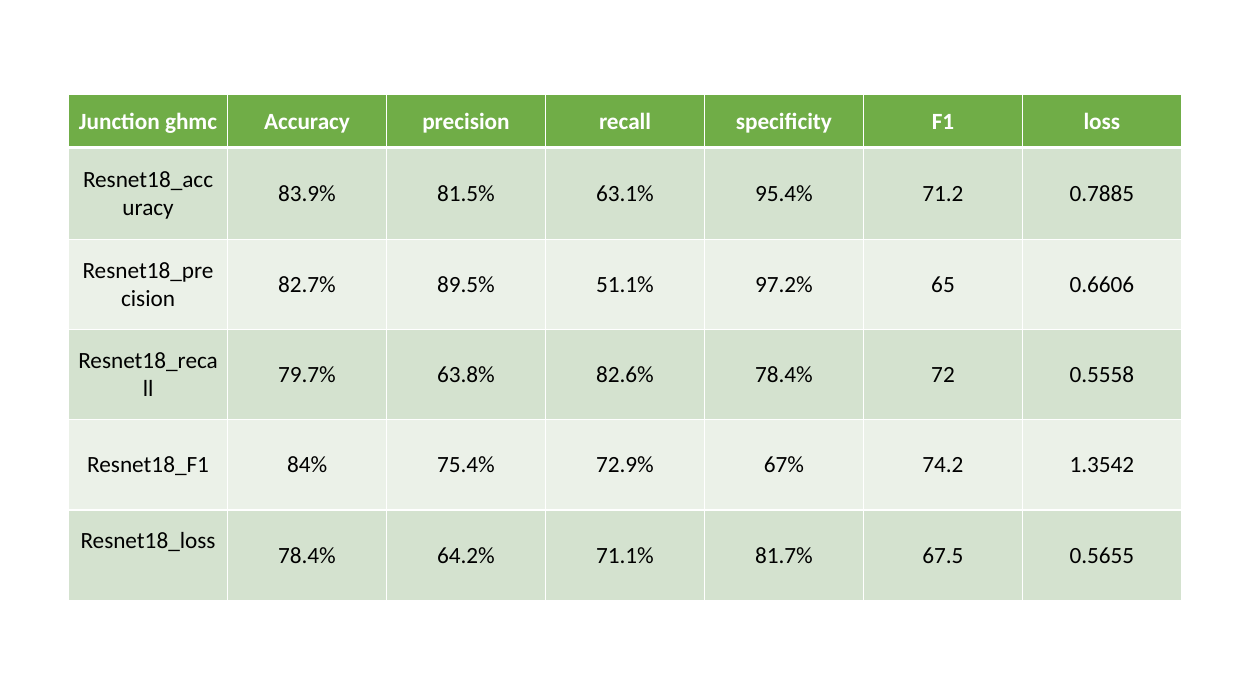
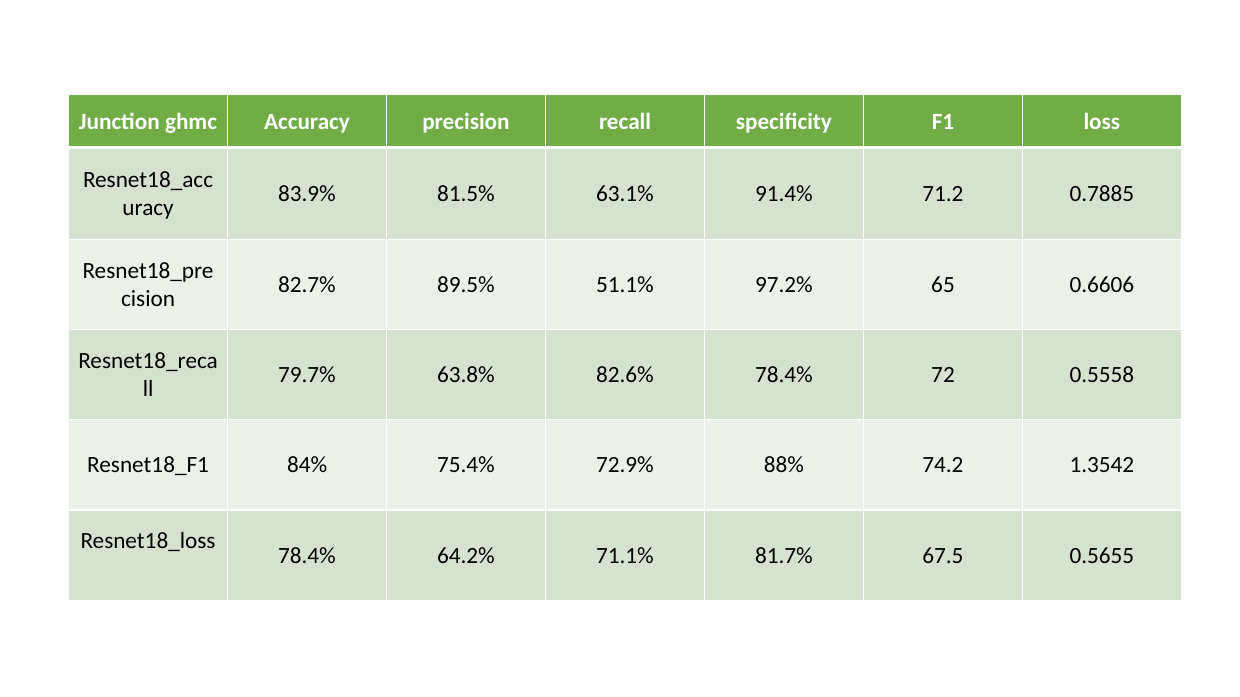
95.4%: 95.4% -> 91.4%
67%: 67% -> 88%
